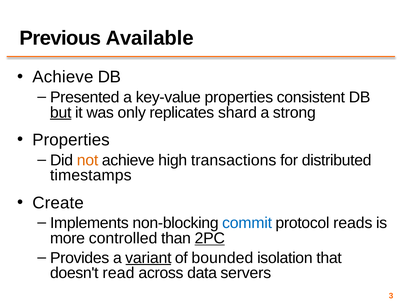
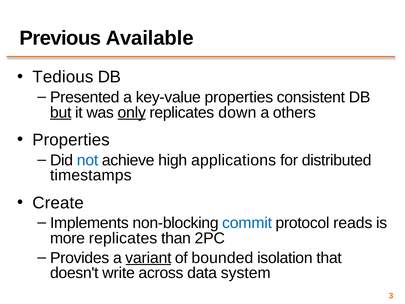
Achieve at (63, 77): Achieve -> Tedious
only underline: none -> present
shard: shard -> down
strong: strong -> others
not colour: orange -> blue
transactions: transactions -> applications
more controlled: controlled -> replicates
2PC underline: present -> none
read: read -> write
servers: servers -> system
